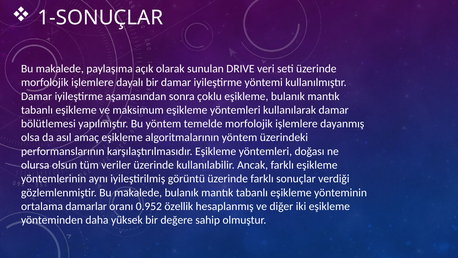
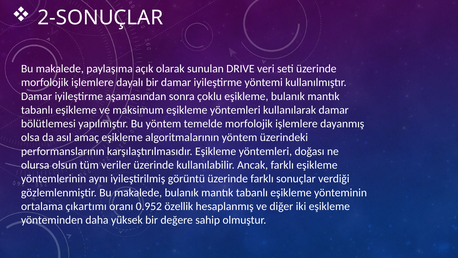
1-SONUÇLAR: 1-SONUÇLAR -> 2-SONUÇLAR
damarlar: damarlar -> çıkartımı
